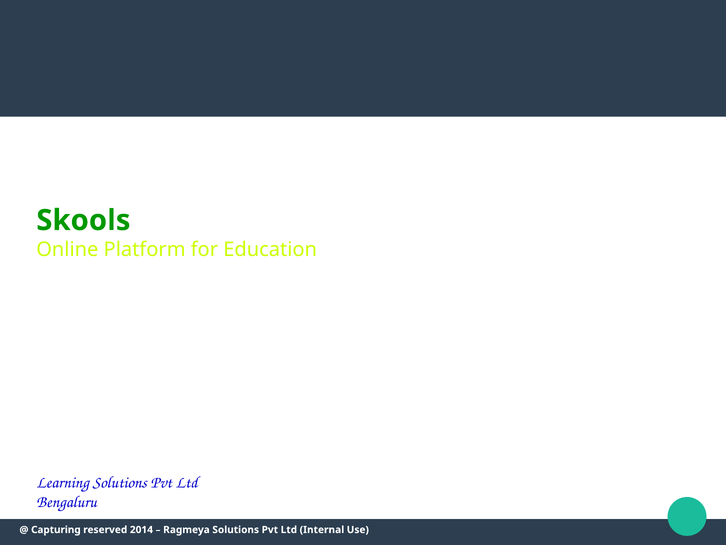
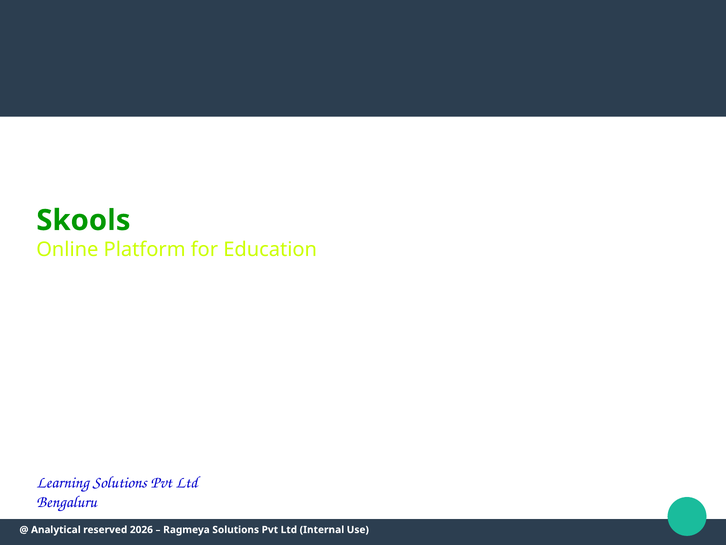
Capturing: Capturing -> Analytical
2014: 2014 -> 2026
